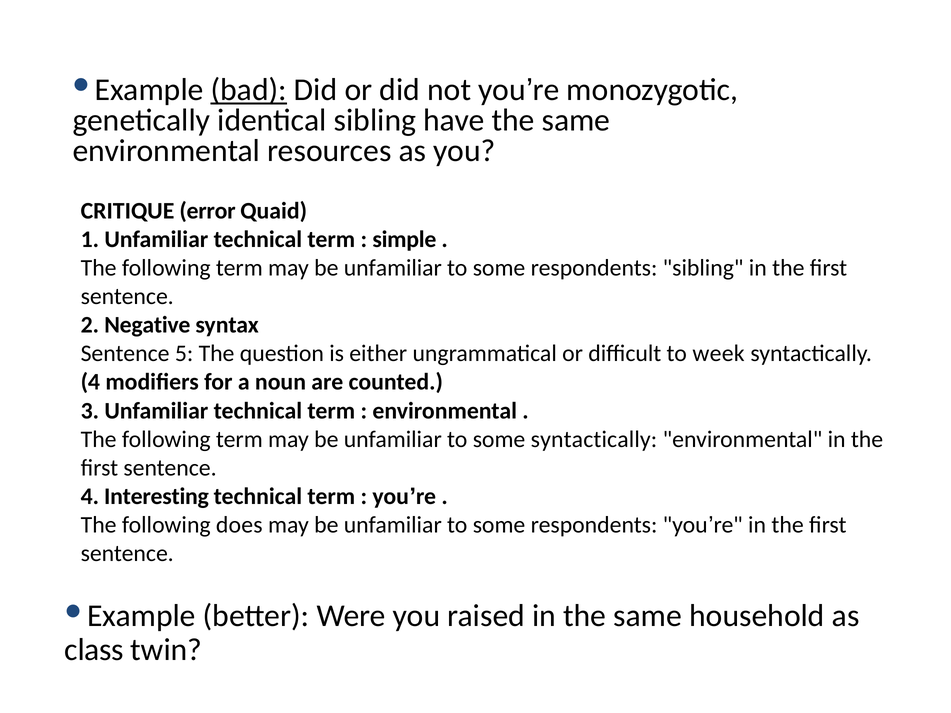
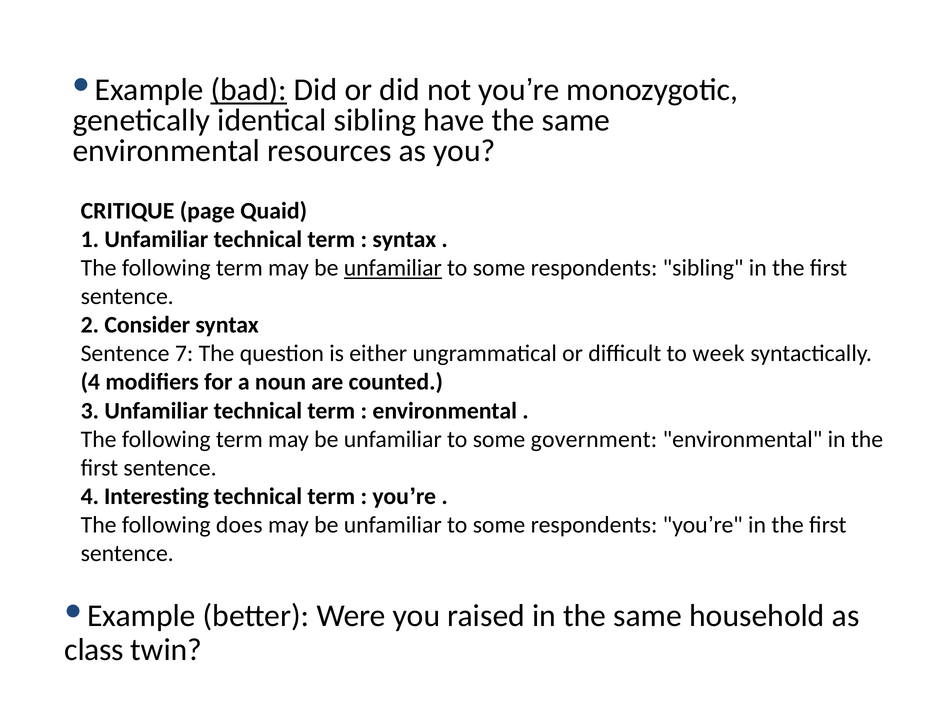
error: error -> page
simple at (404, 240): simple -> syntax
unfamiliar at (393, 268) underline: none -> present
Negative: Negative -> Consider
5: 5 -> 7
some syntactically: syntactically -> government
